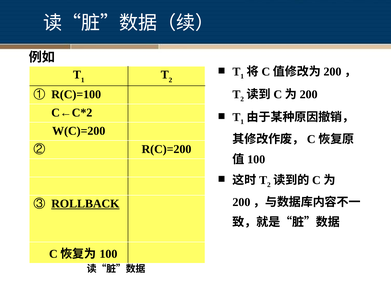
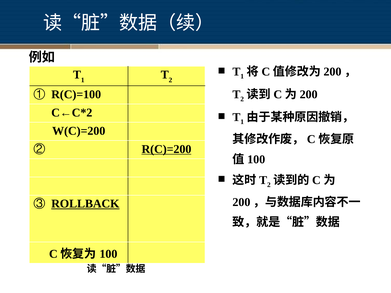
R(C)=200 underline: none -> present
